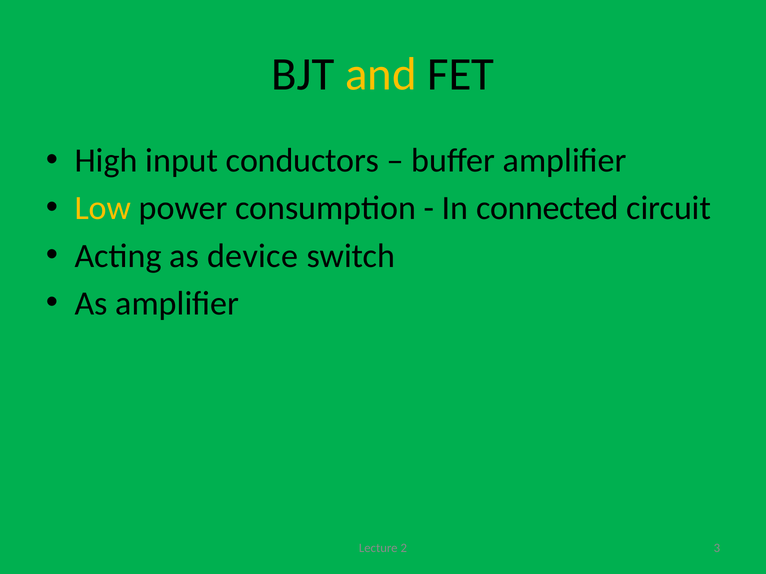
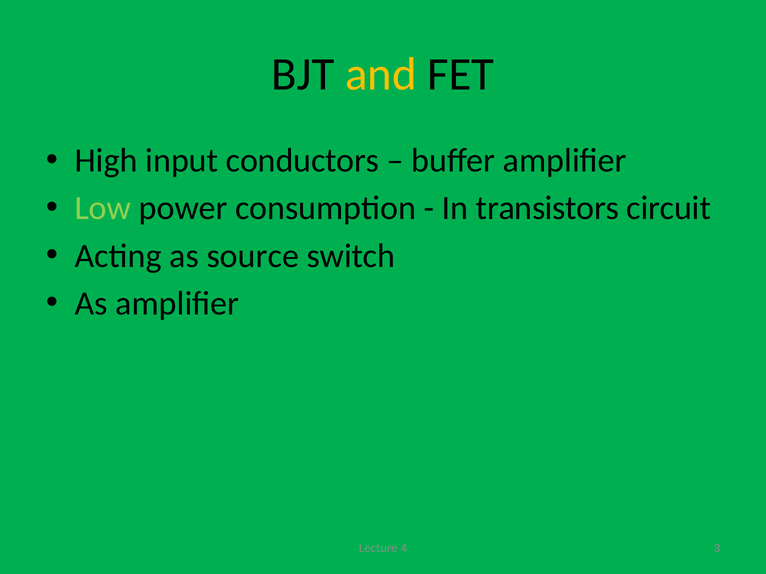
Low colour: yellow -> light green
connected: connected -> transistors
device: device -> source
2: 2 -> 4
